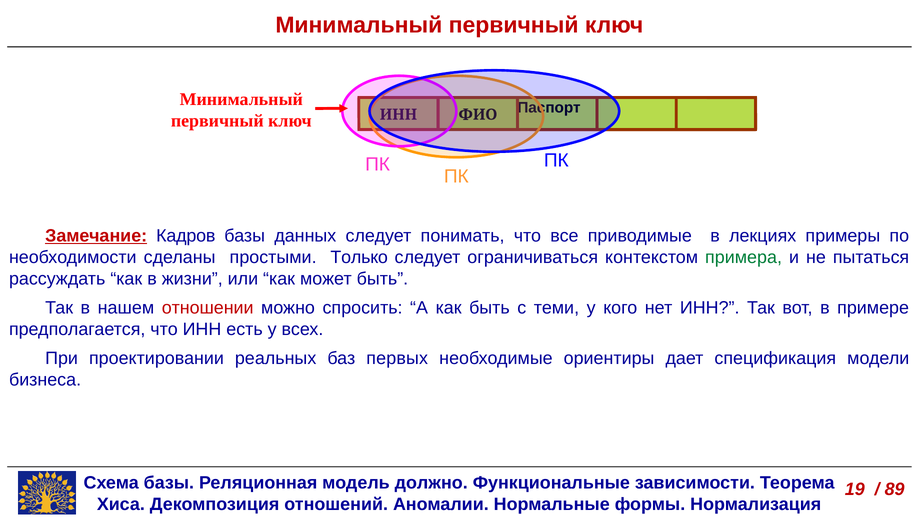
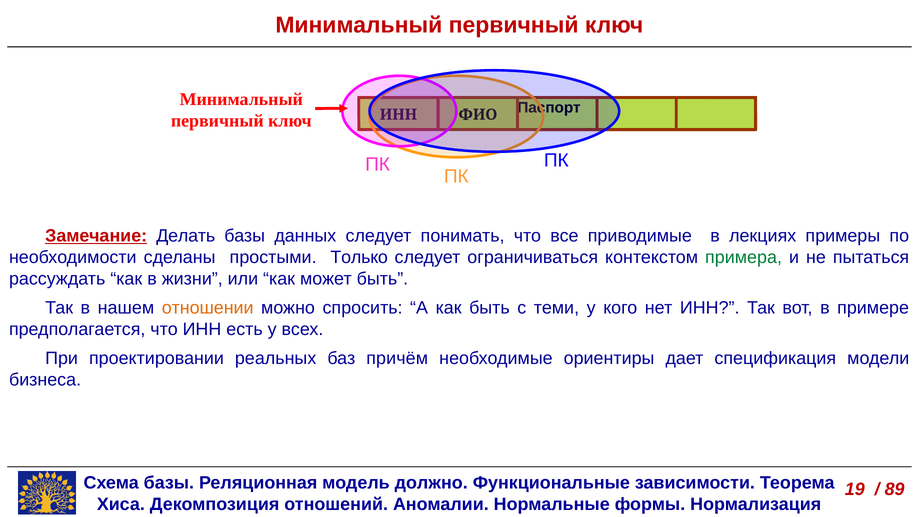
Кадров: Кадров -> Делать
отношении colour: red -> orange
первых: первых -> причём
